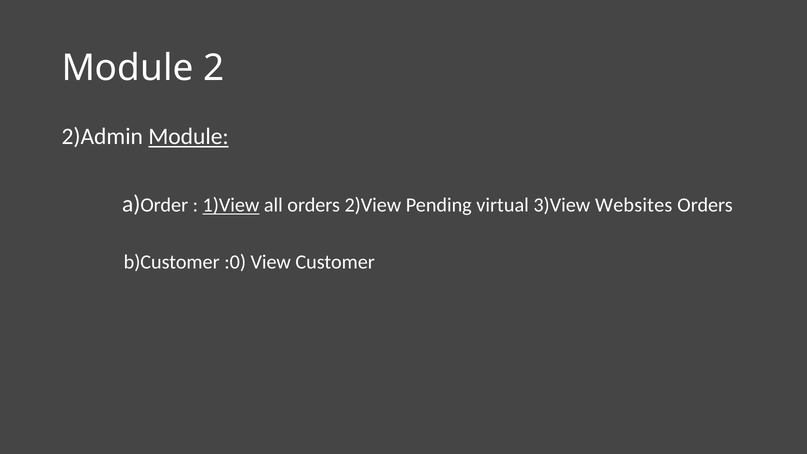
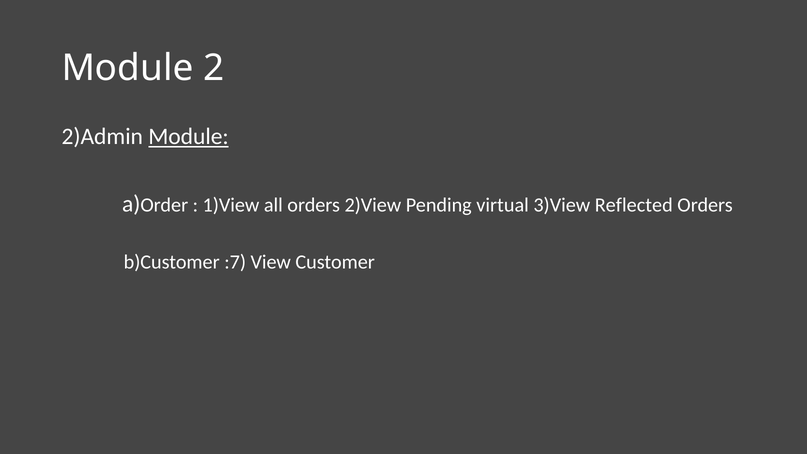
1)View underline: present -> none
Websites: Websites -> Reflected
:0: :0 -> :7
